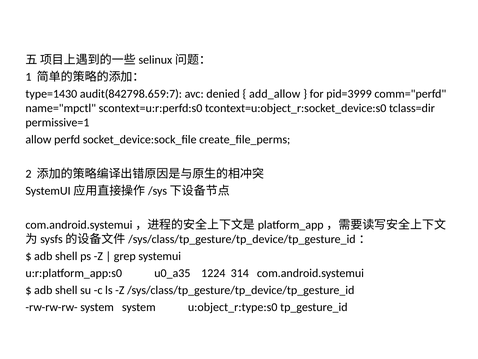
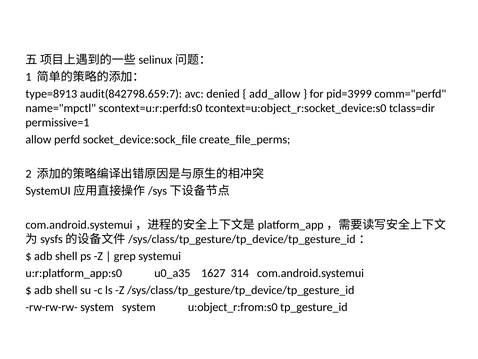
type=1430: type=1430 -> type=8913
1224: 1224 -> 1627
u:object_r:type:s0: u:object_r:type:s0 -> u:object_r:from:s0
